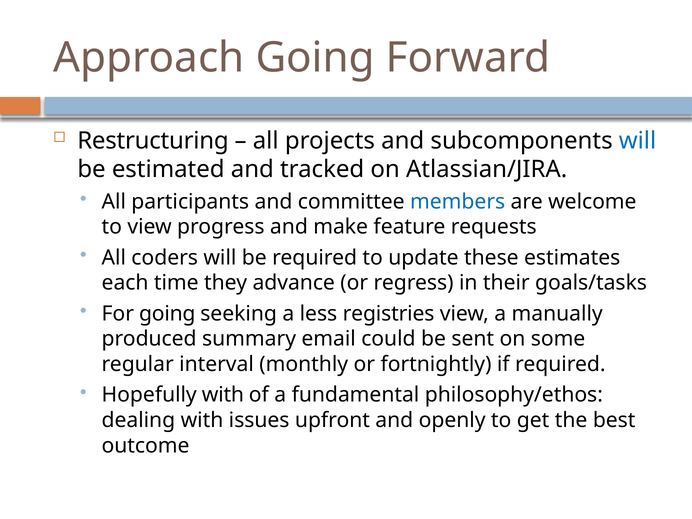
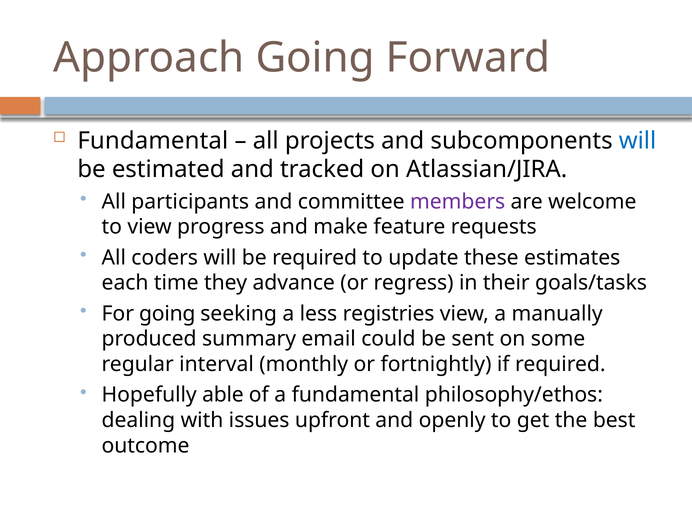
Restructuring at (153, 141): Restructuring -> Fundamental
members colour: blue -> purple
Hopefully with: with -> able
